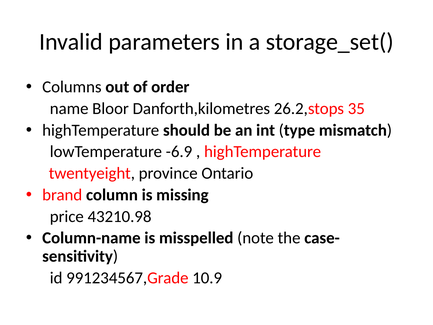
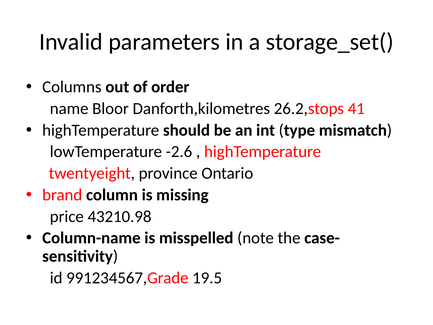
35: 35 -> 41
-6.9: -6.9 -> -2.6
10.9: 10.9 -> 19.5
